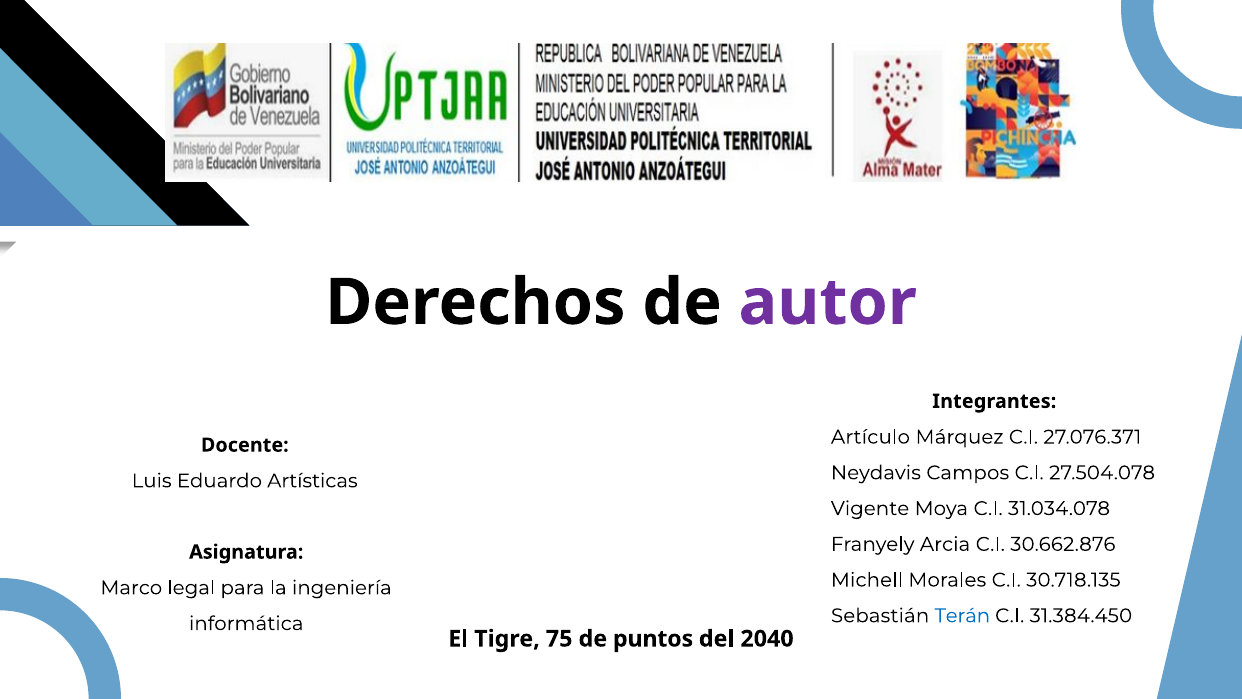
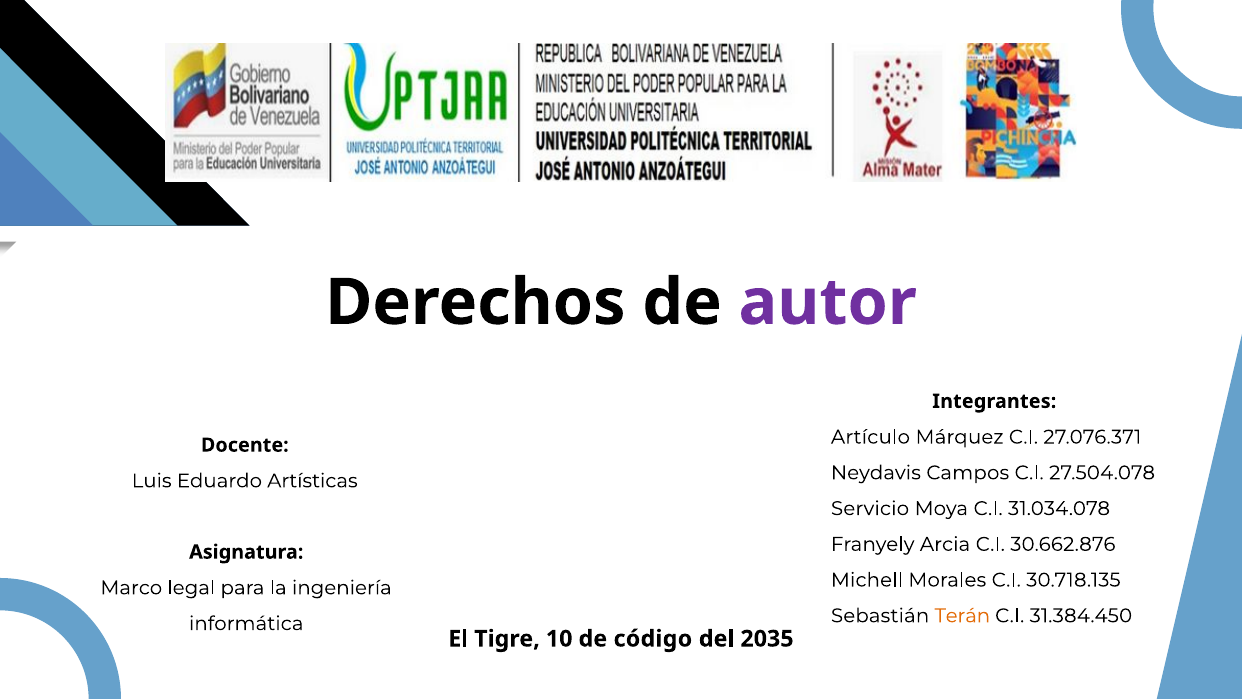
Vigente: Vigente -> Servicio
Terán colour: blue -> orange
75: 75 -> 10
puntos: puntos -> código
2040: 2040 -> 2035
